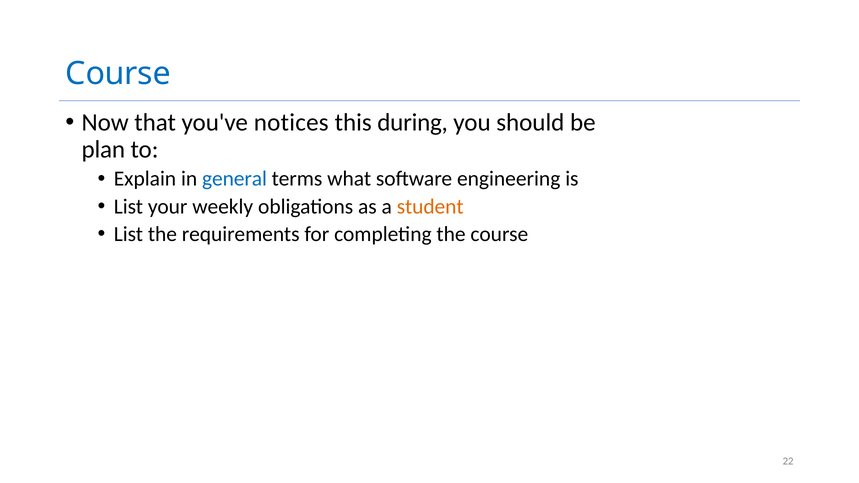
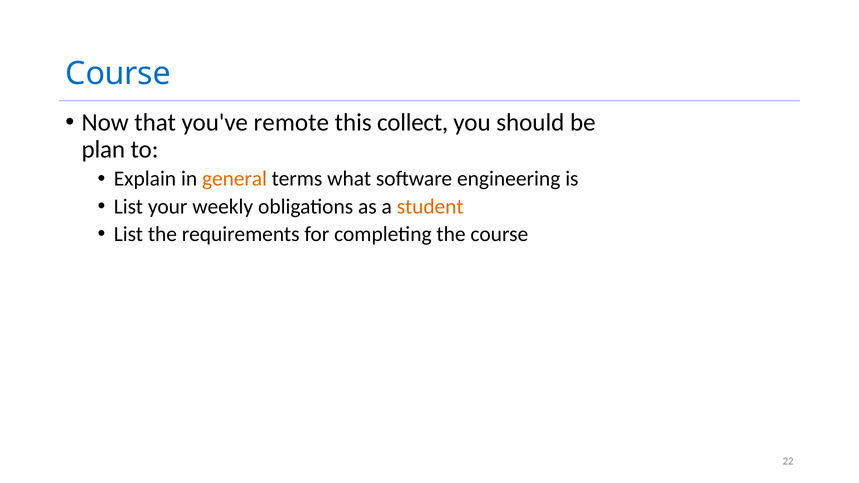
notices: notices -> remote
during: during -> collect
general colour: blue -> orange
